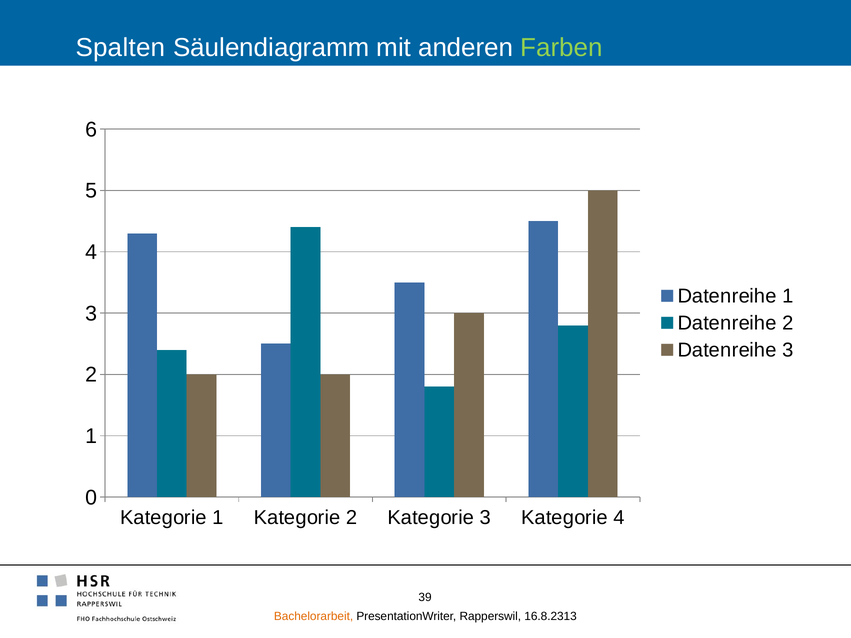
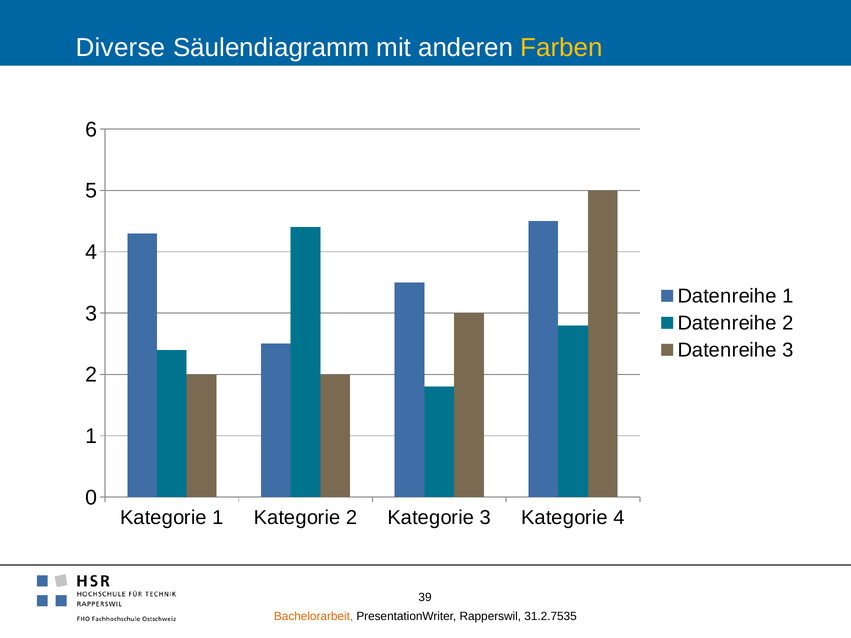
Spalten: Spalten -> Diverse
Farben colour: light green -> yellow
16.8.2313: 16.8.2313 -> 31.2.7535
